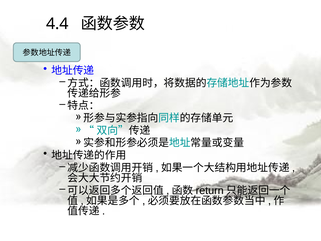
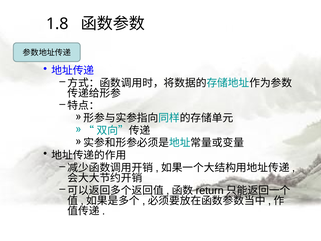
4.4: 4.4 -> 1.8
